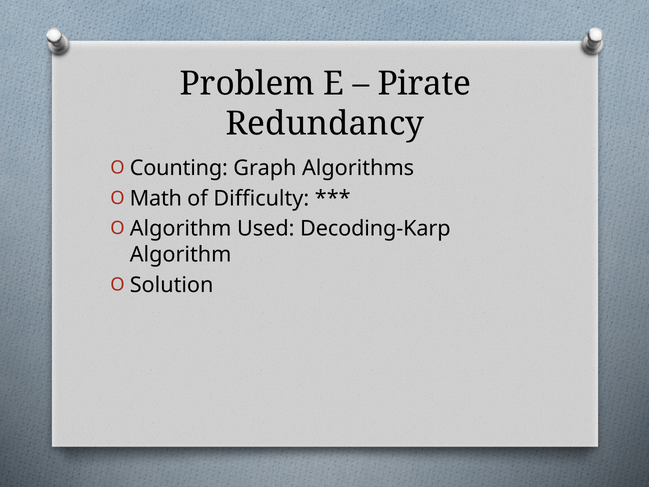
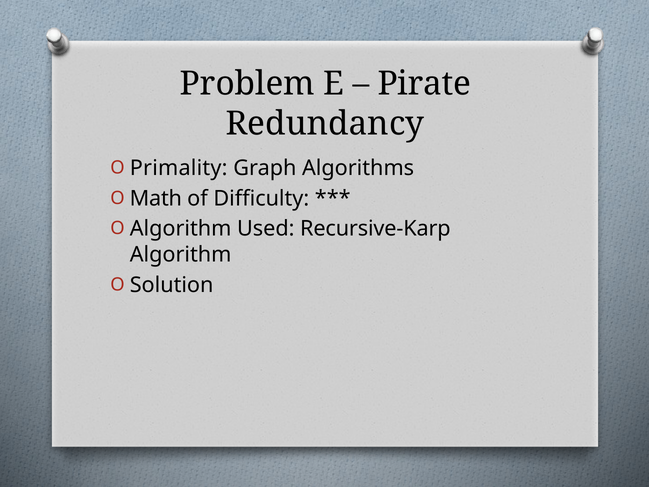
Counting: Counting -> Primality
Decoding-Karp: Decoding-Karp -> Recursive-Karp
